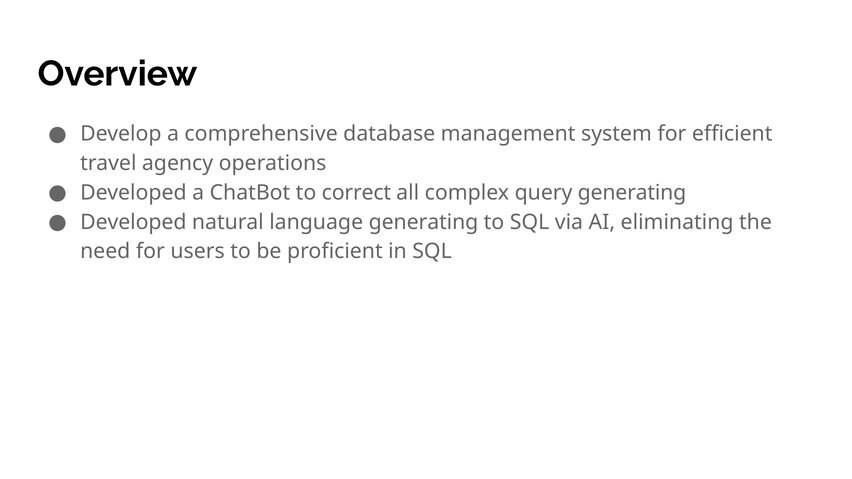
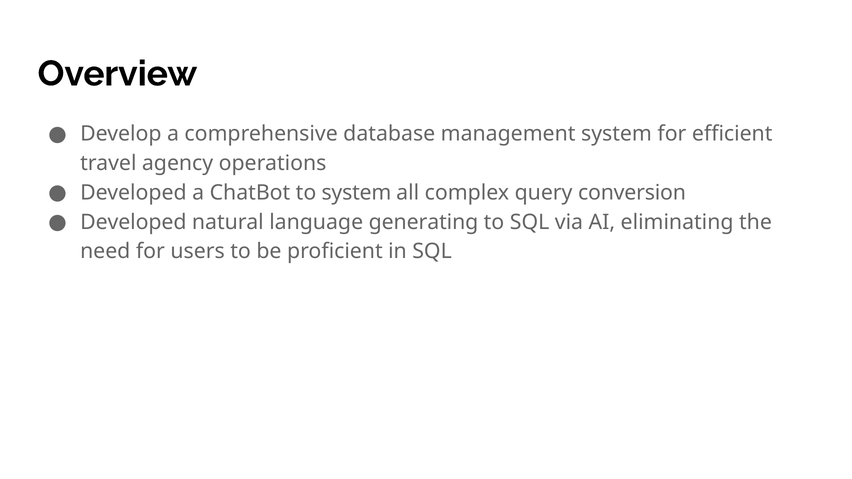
to correct: correct -> system
query generating: generating -> conversion
